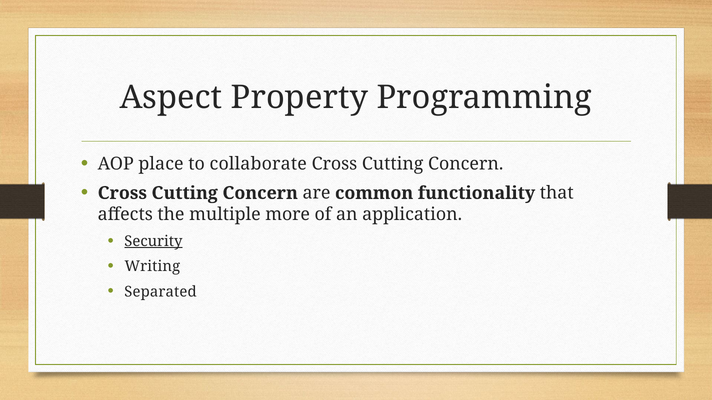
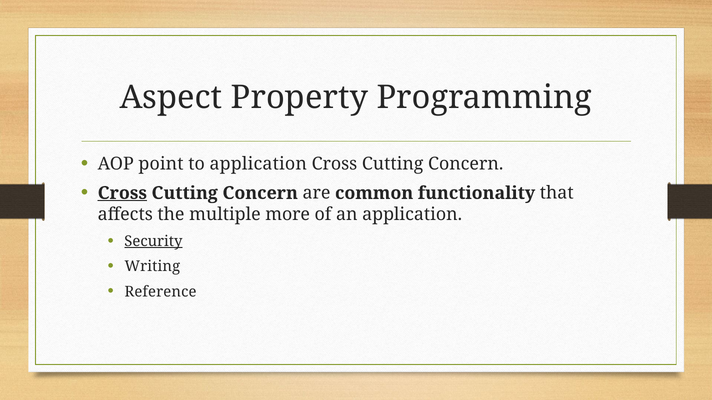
place: place -> point
to collaborate: collaborate -> application
Cross at (122, 193) underline: none -> present
Separated: Separated -> Reference
